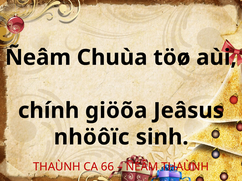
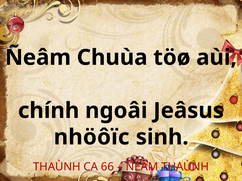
giöõa: giöõa -> ngoâi
